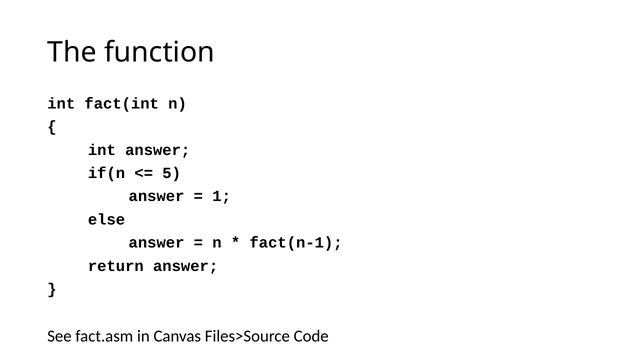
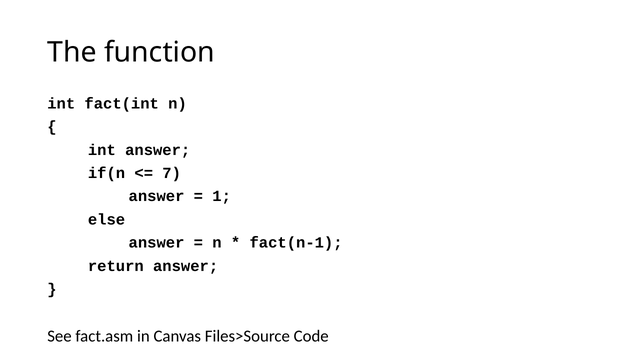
5: 5 -> 7
